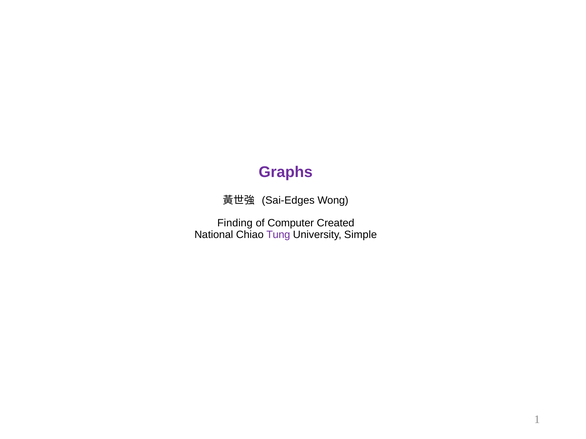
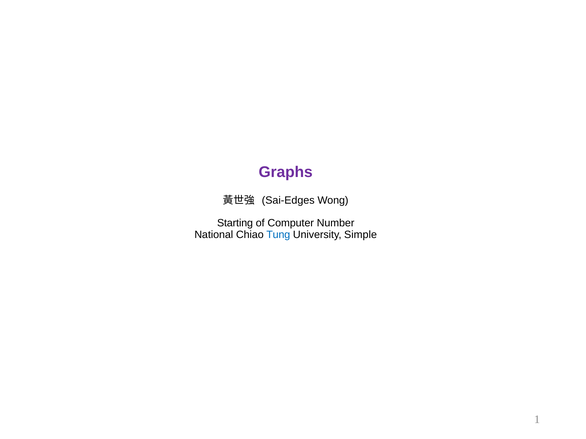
Finding: Finding -> Starting
Created: Created -> Number
Tung colour: purple -> blue
